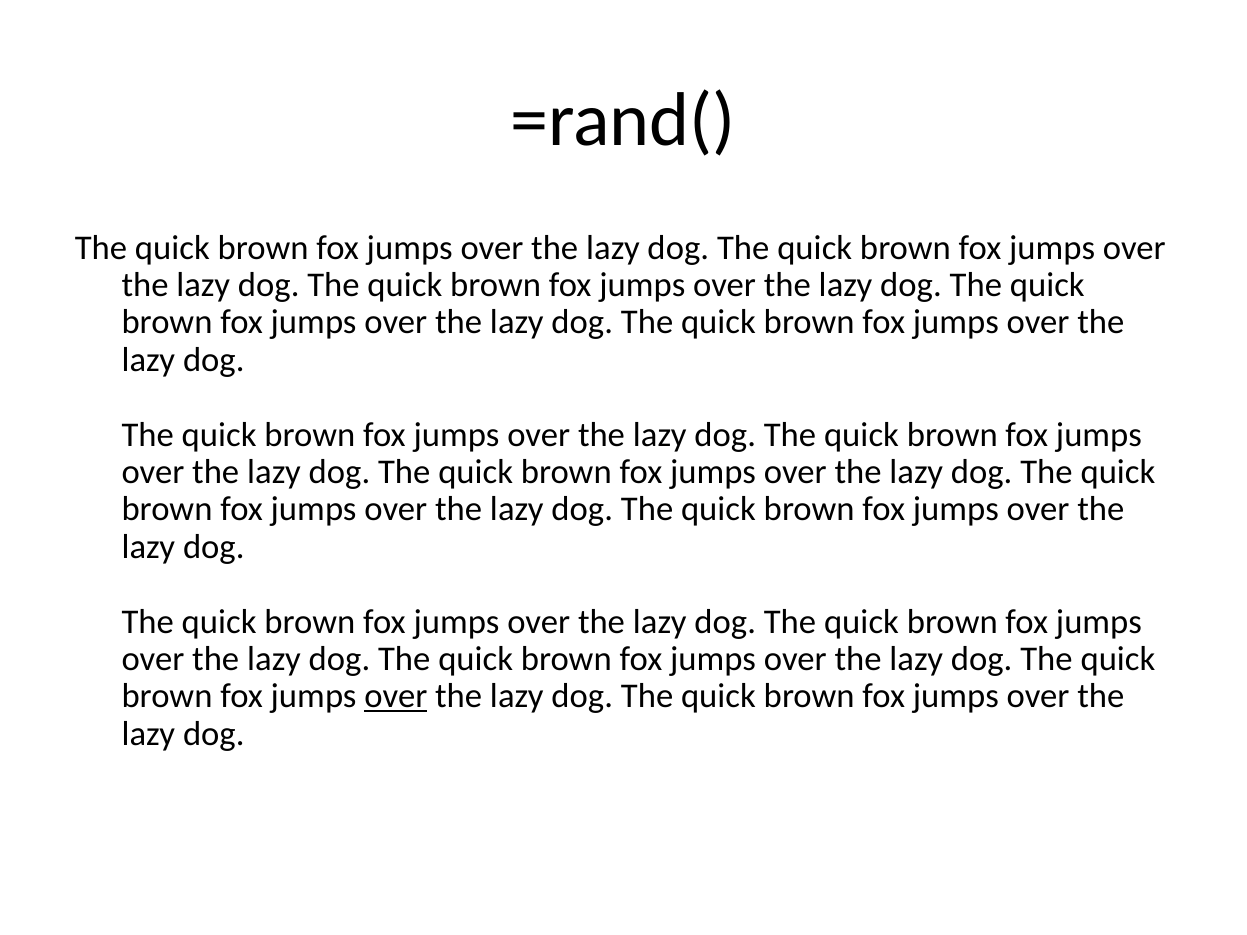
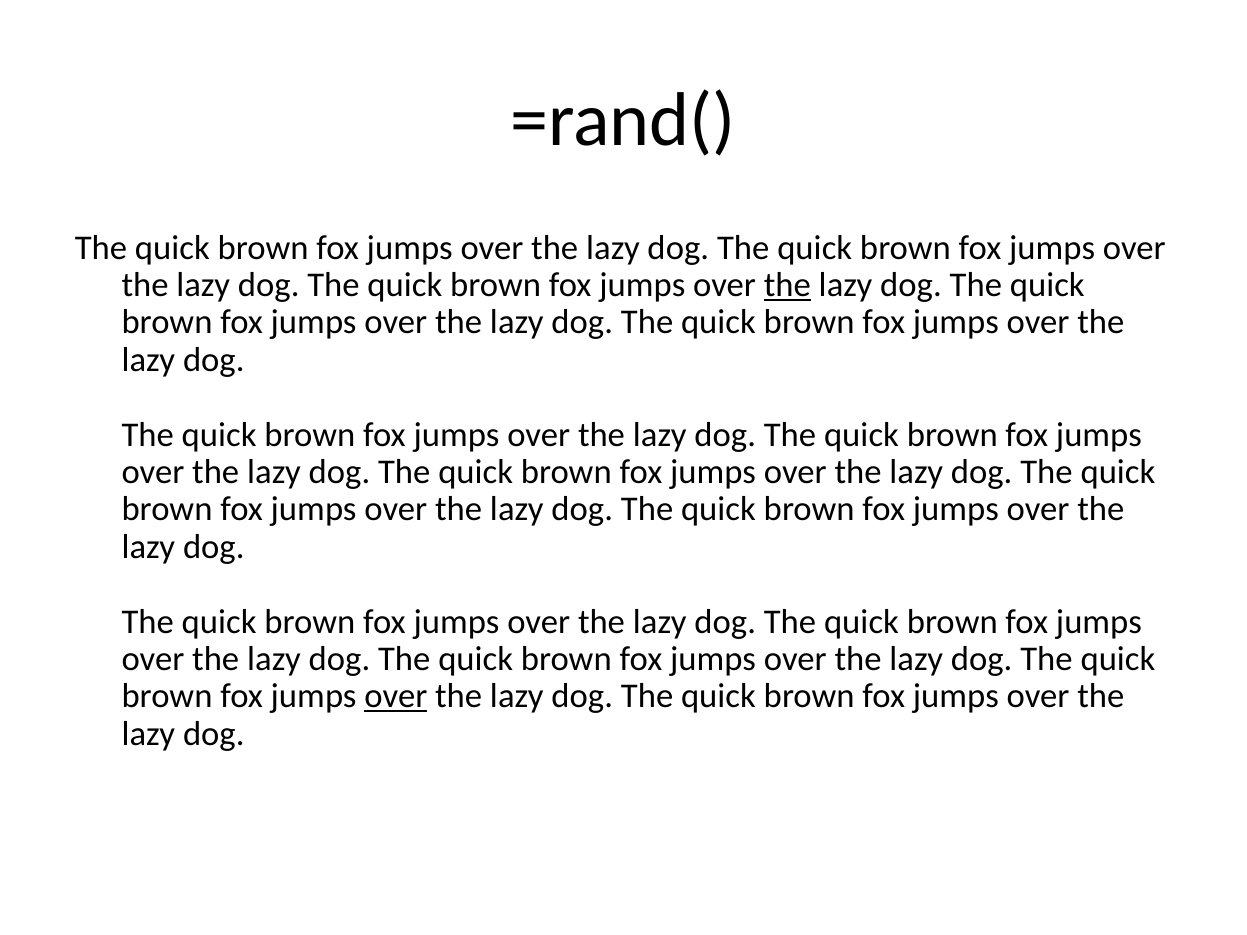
the at (787, 285) underline: none -> present
